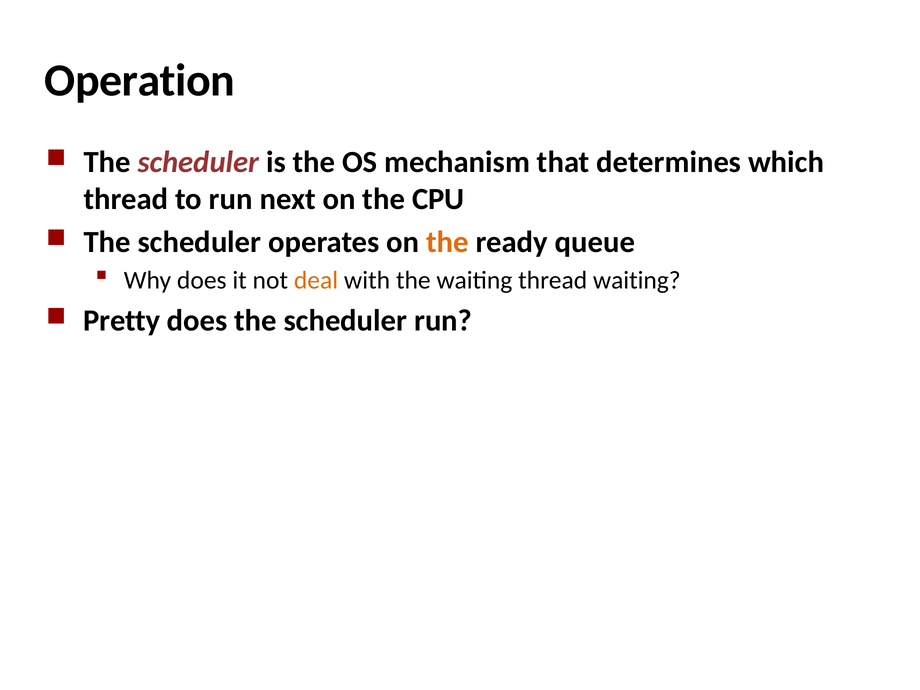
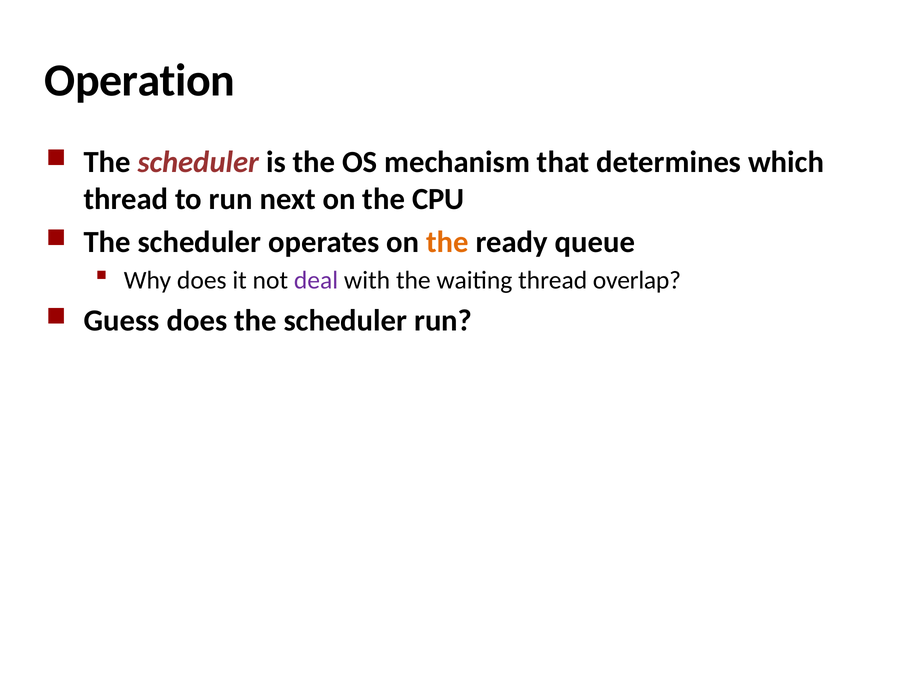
deal colour: orange -> purple
thread waiting: waiting -> overlap
Pretty: Pretty -> Guess
